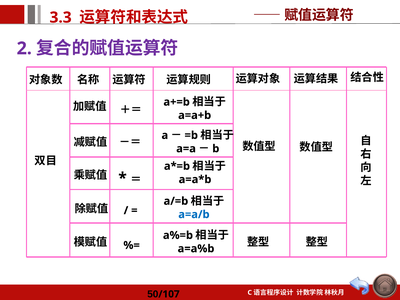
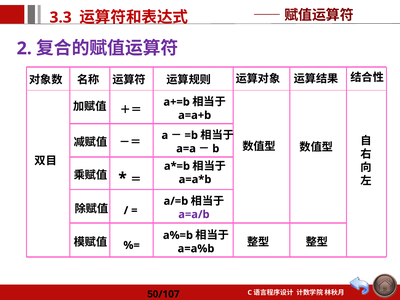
a=a/b colour: blue -> purple
